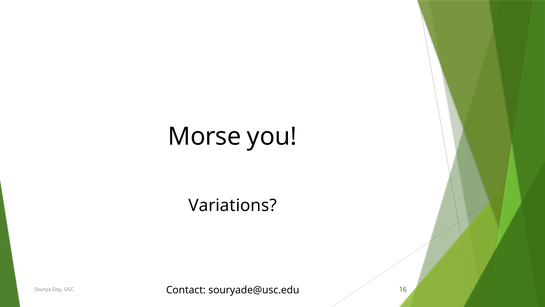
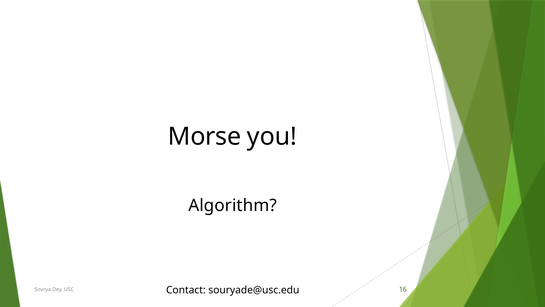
Variations: Variations -> Algorithm
